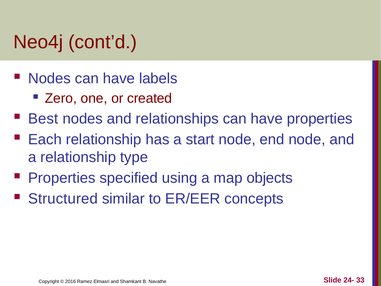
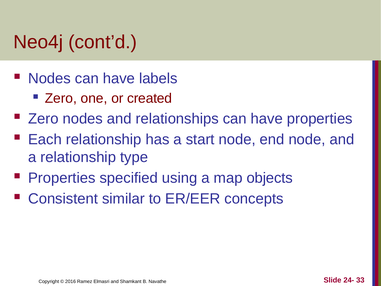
Best at (43, 119): Best -> Zero
Structured: Structured -> Consistent
